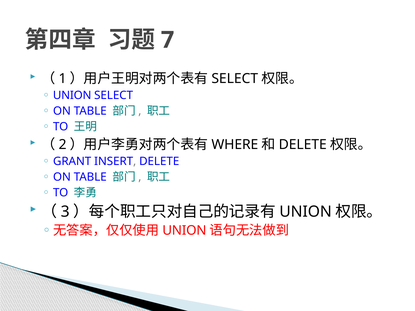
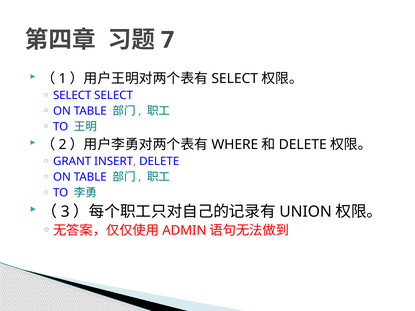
UNION at (72, 95): UNION -> SELECT
UNION at (184, 231): UNION -> ADMIN
